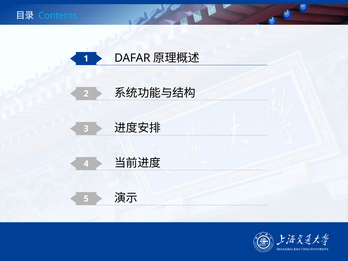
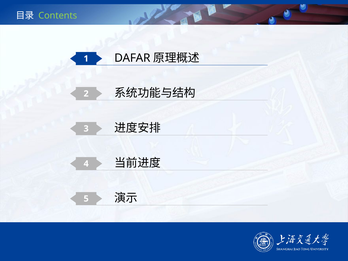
Contents colour: light blue -> light green
